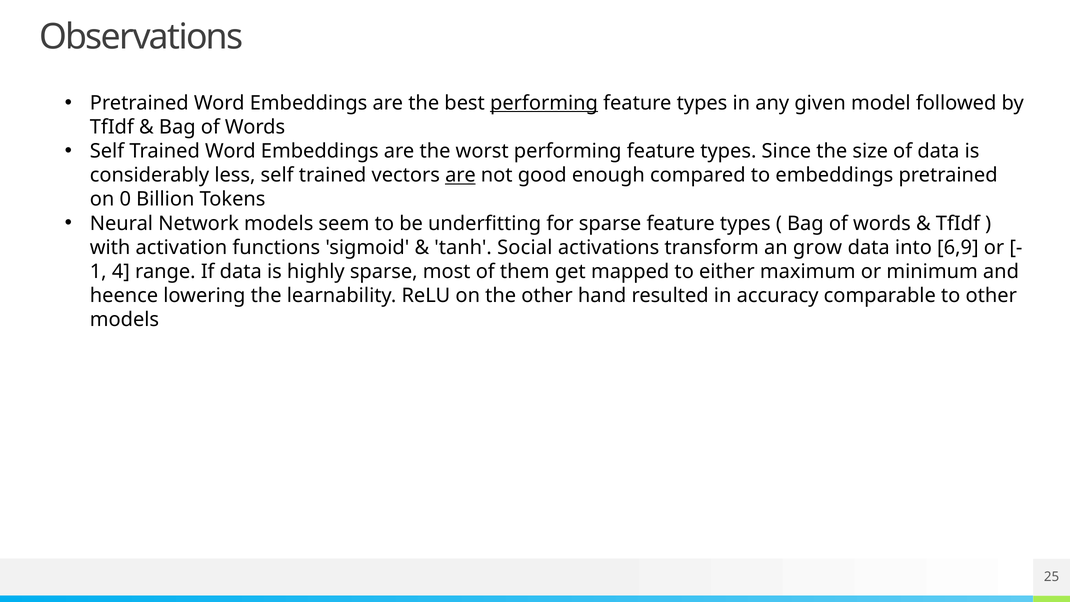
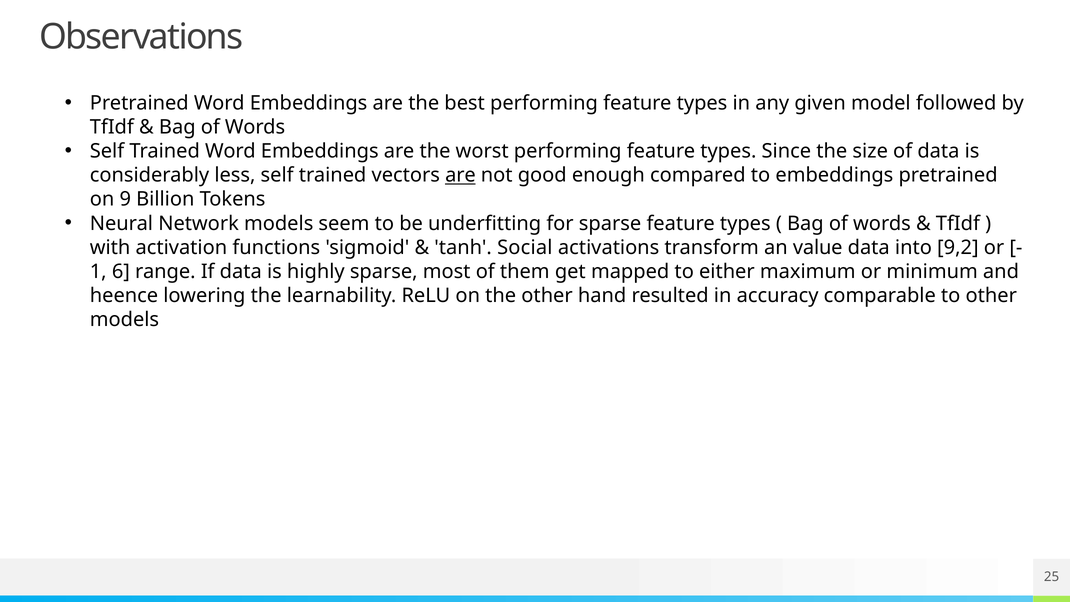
performing at (544, 103) underline: present -> none
0: 0 -> 9
grow: grow -> value
6,9: 6,9 -> 9,2
4: 4 -> 6
